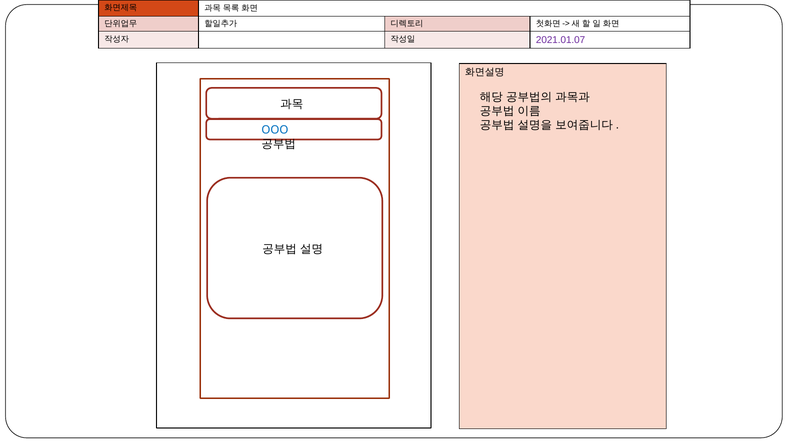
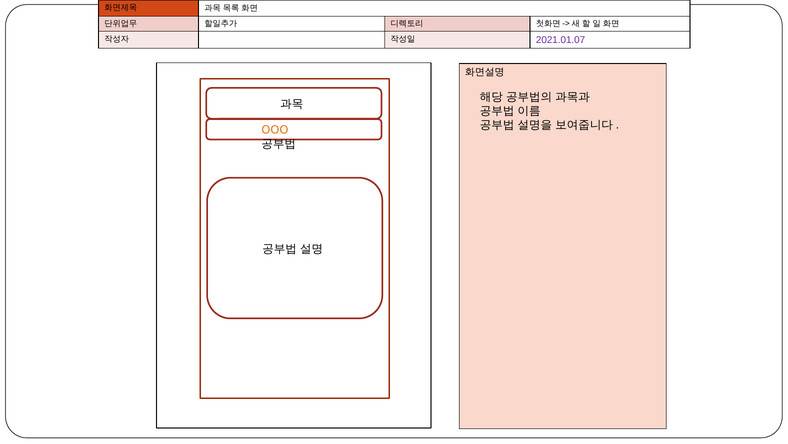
OOO colour: blue -> orange
